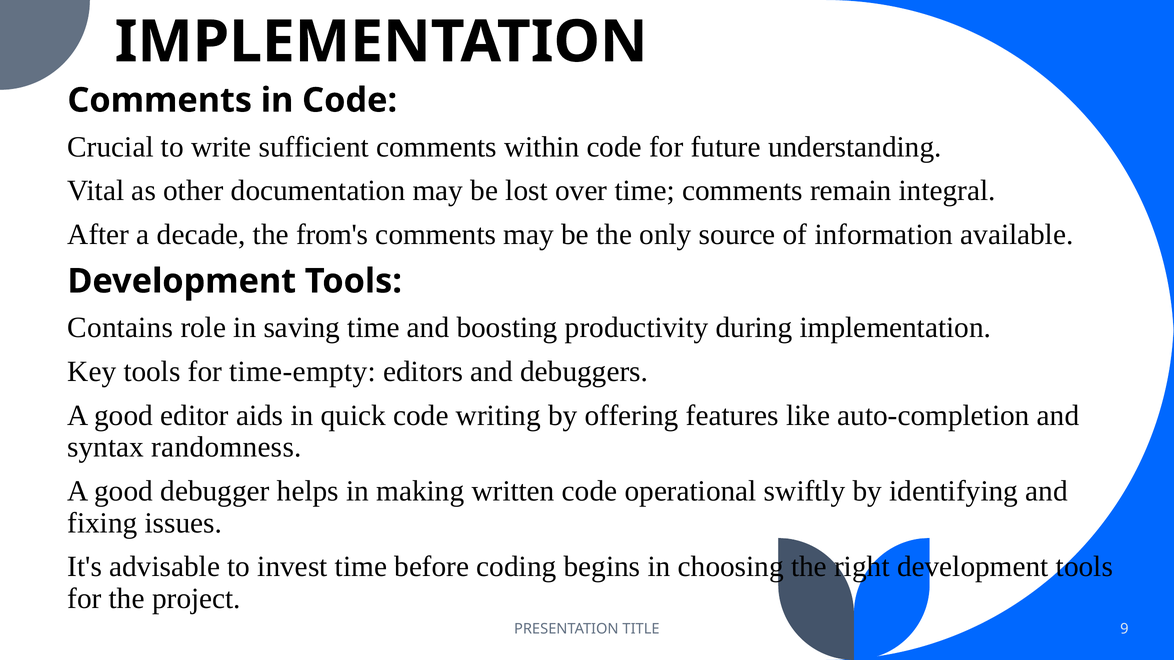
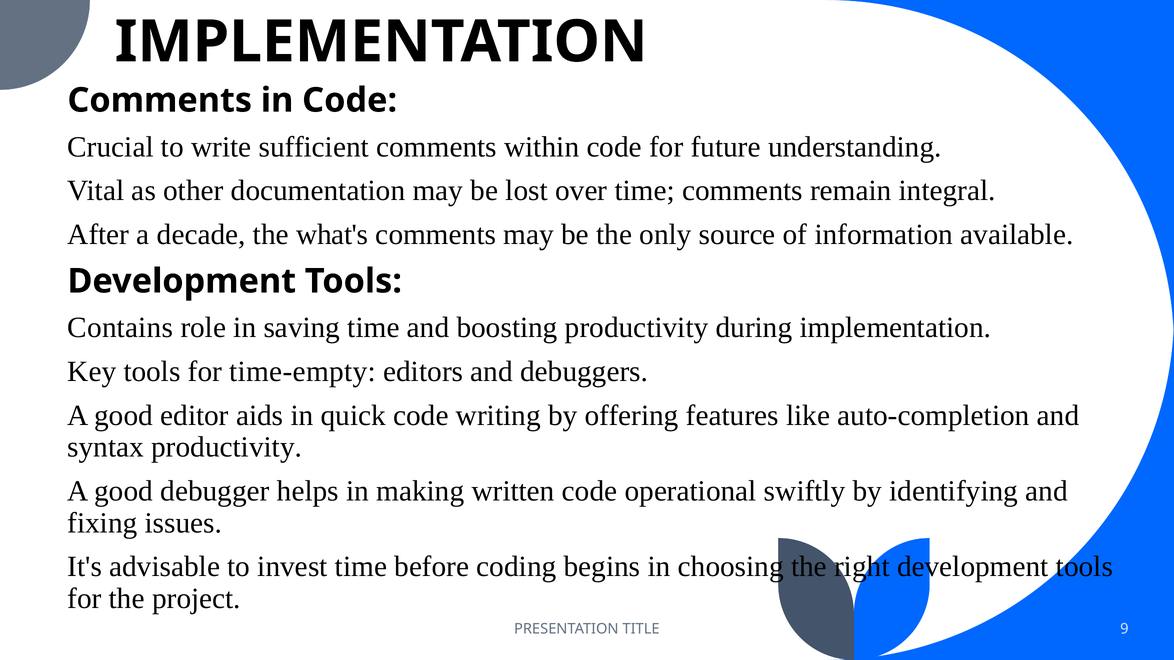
from's: from's -> what's
syntax randomness: randomness -> productivity
